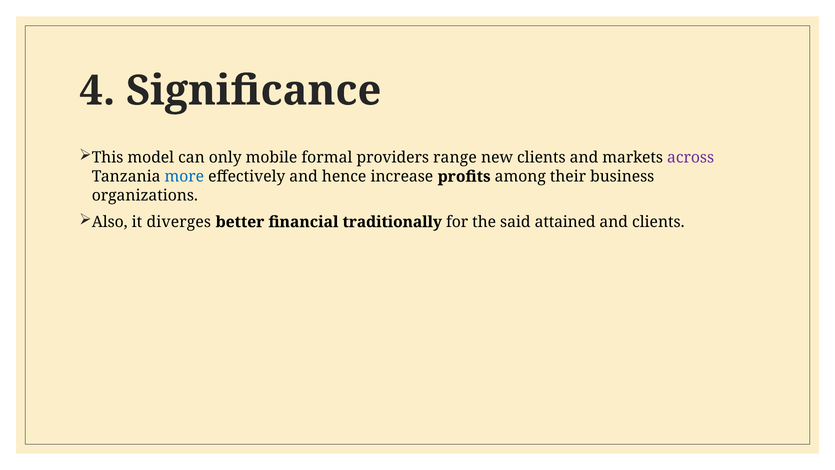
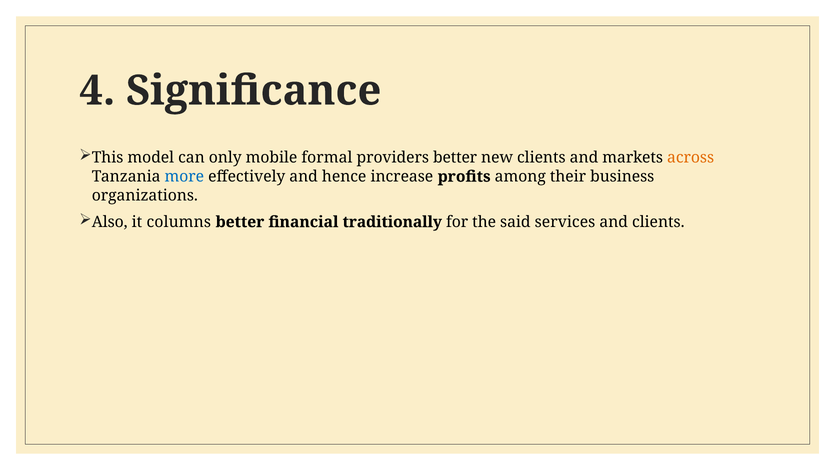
providers range: range -> better
across colour: purple -> orange
diverges: diverges -> columns
attained: attained -> services
